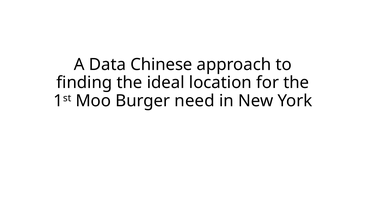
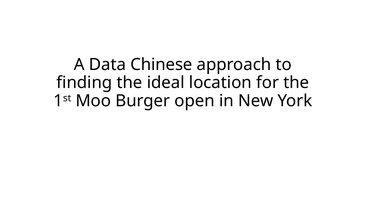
need: need -> open
